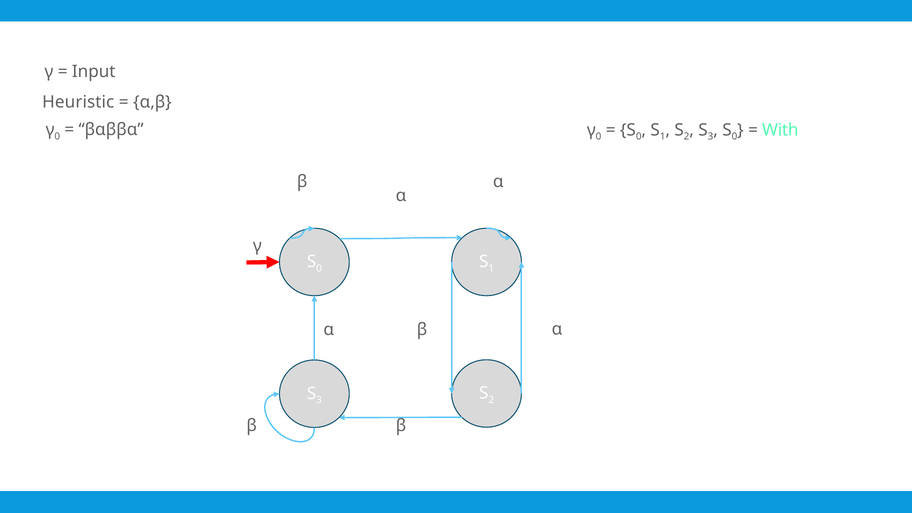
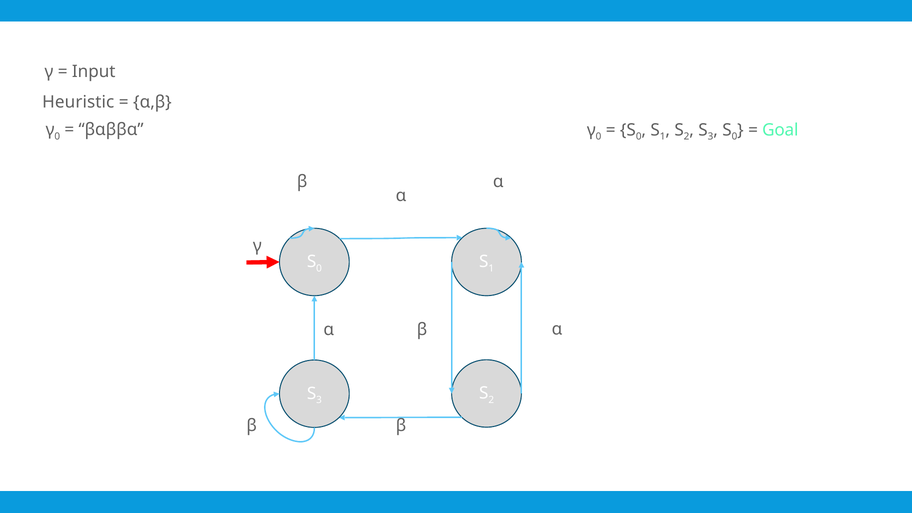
With: With -> Goal
